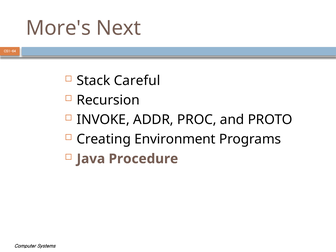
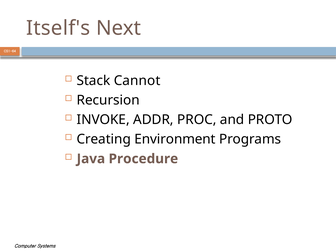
More's: More's -> Itself's
Careful: Careful -> Cannot
